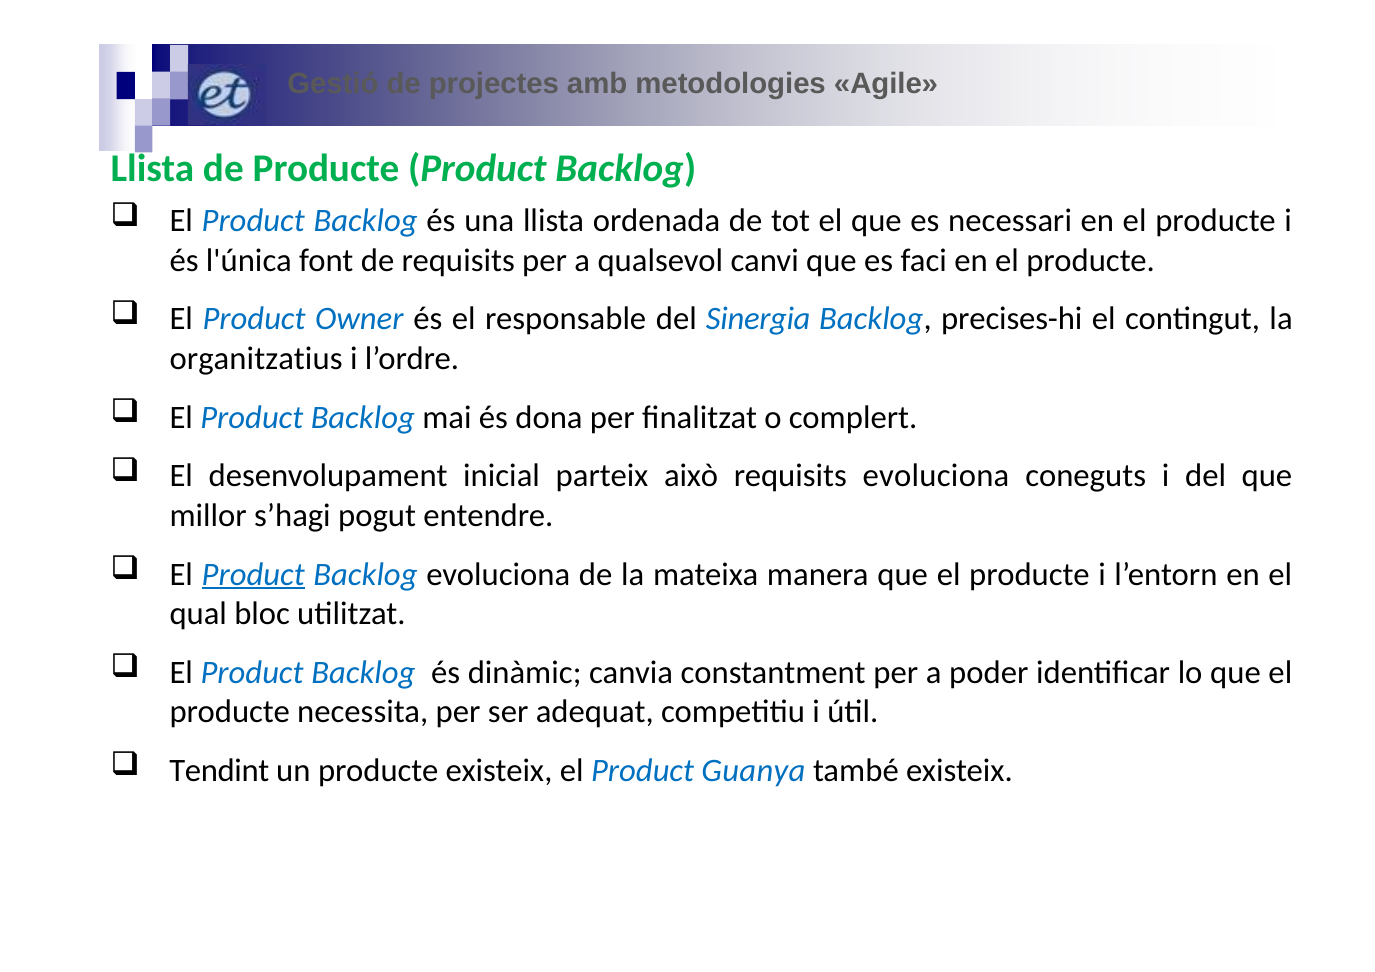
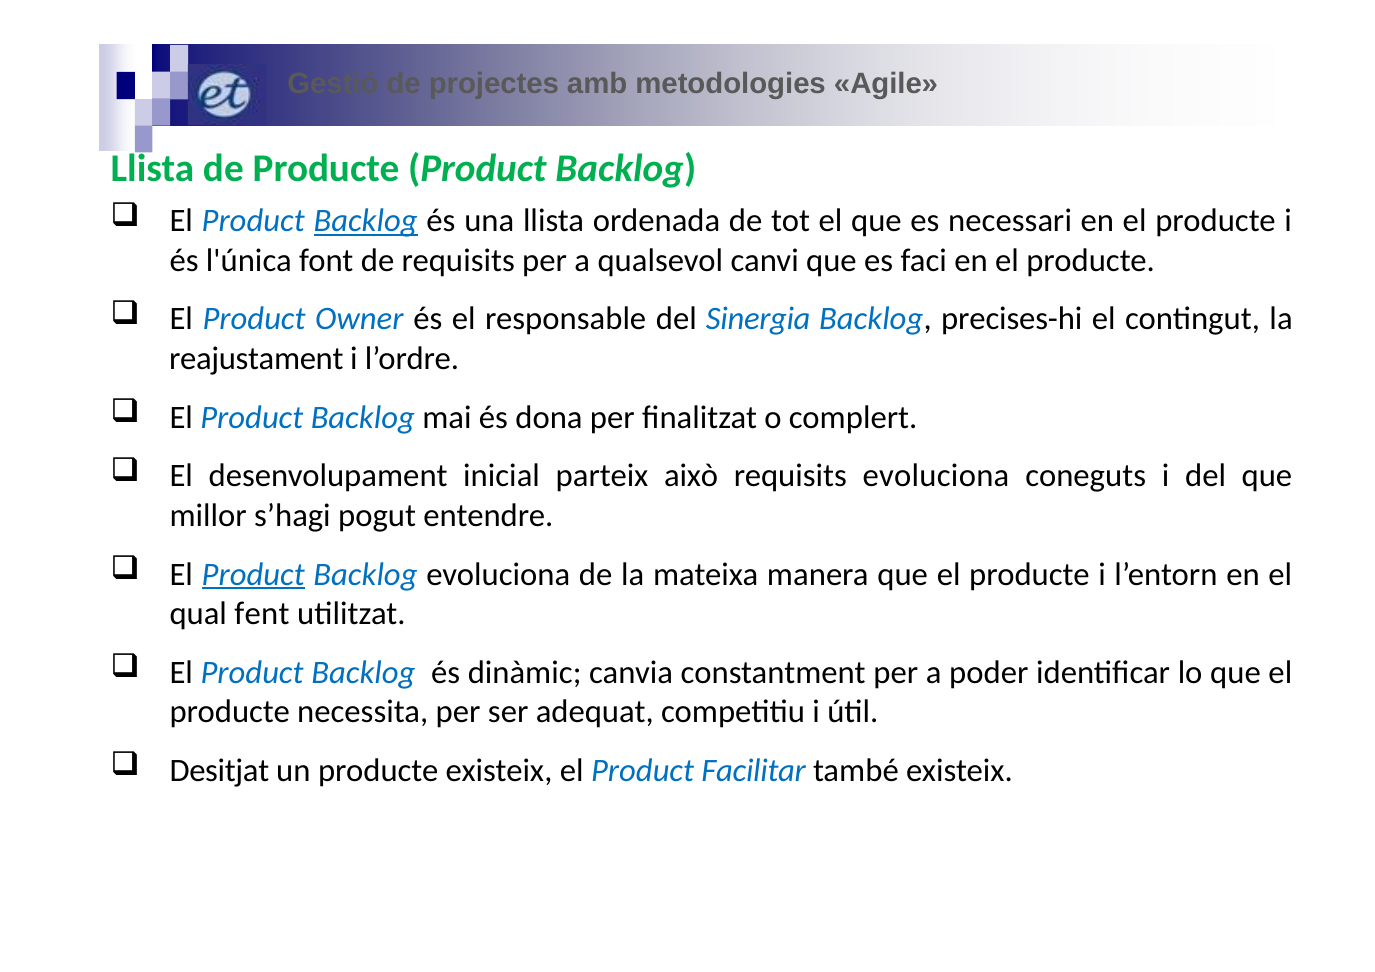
Backlog at (366, 221) underline: none -> present
organitzatius: organitzatius -> reajustament
bloc: bloc -> fent
Tendint: Tendint -> Desitjat
Guanya: Guanya -> Facilitar
